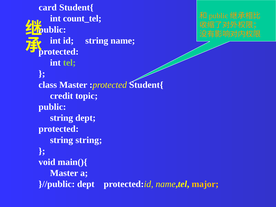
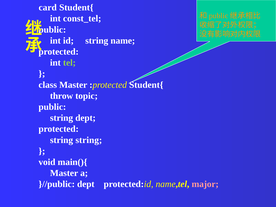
count_tel: count_tel -> const_tel
credit: credit -> throw
major colour: yellow -> pink
